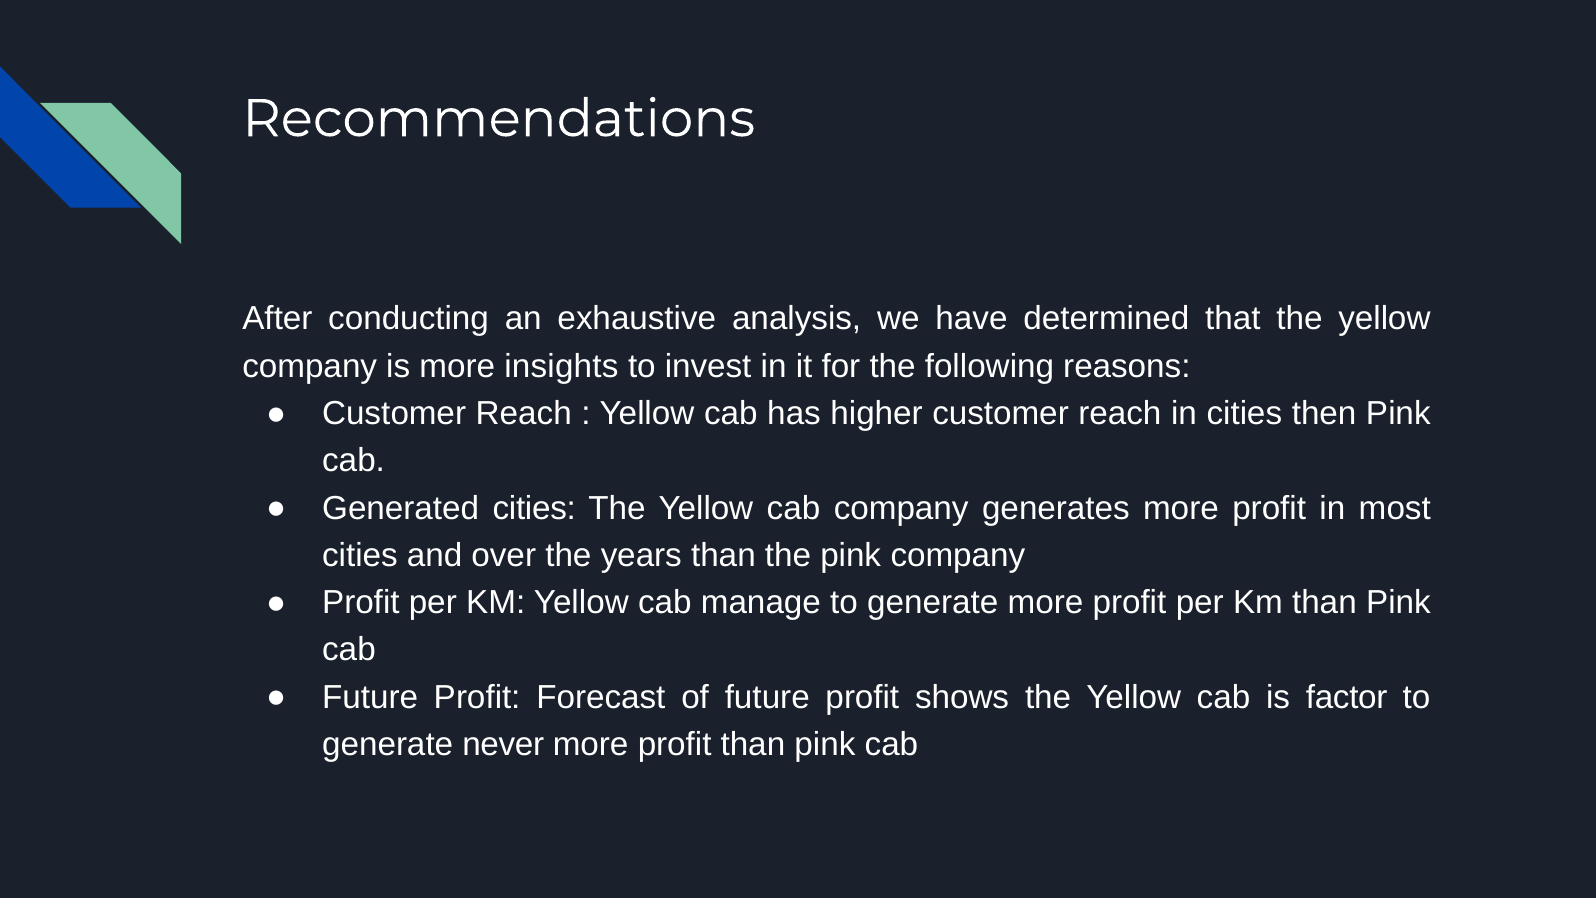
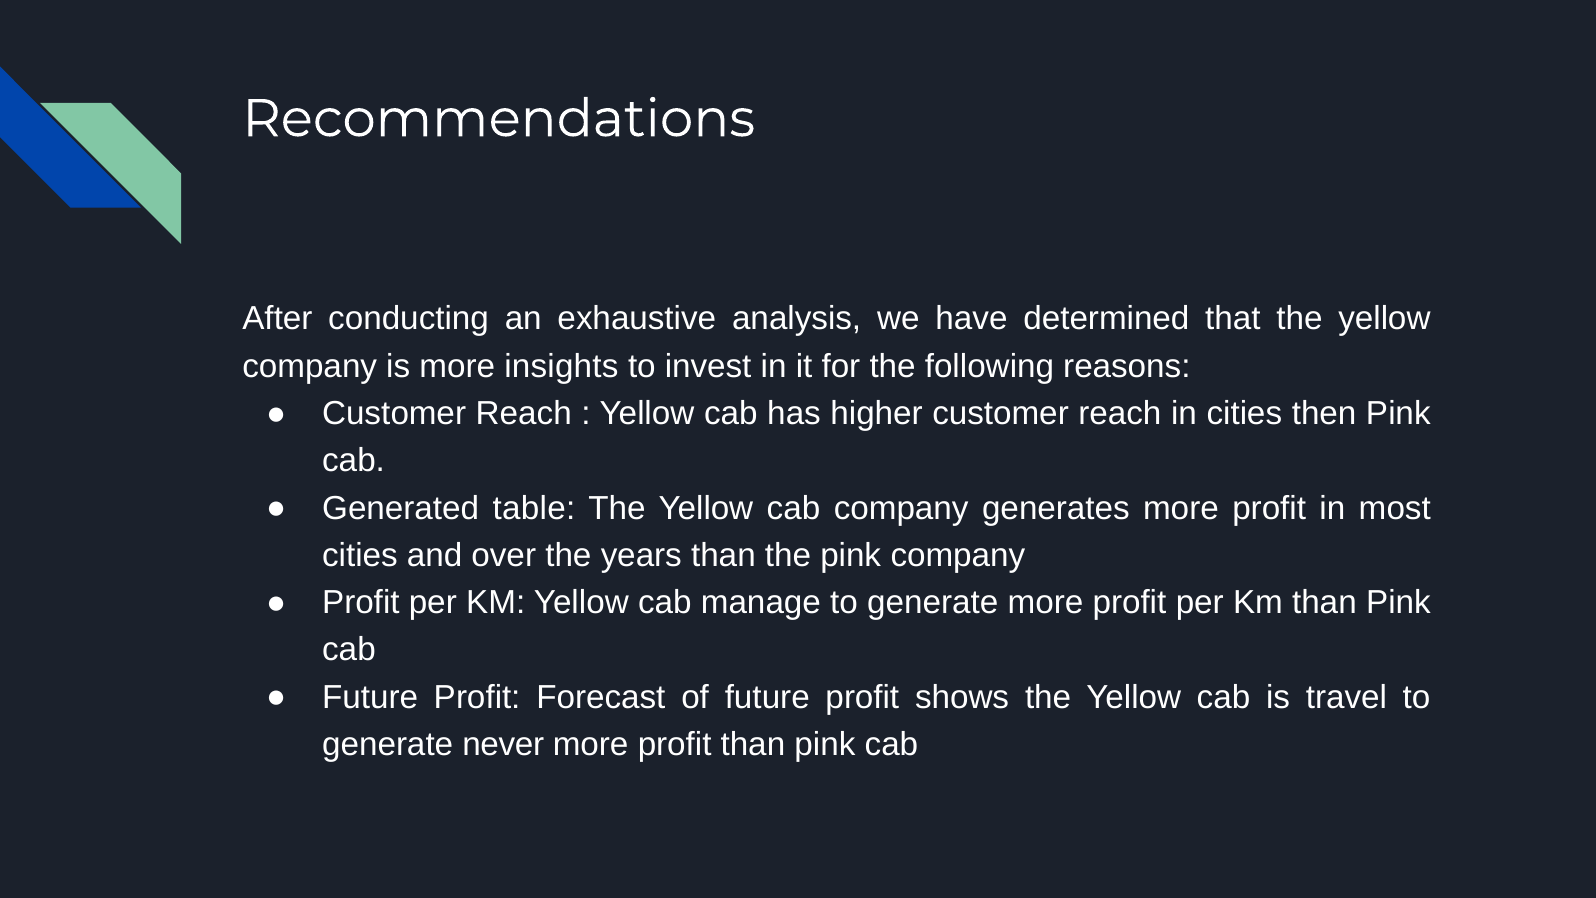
Generated cities: cities -> table
factor: factor -> travel
